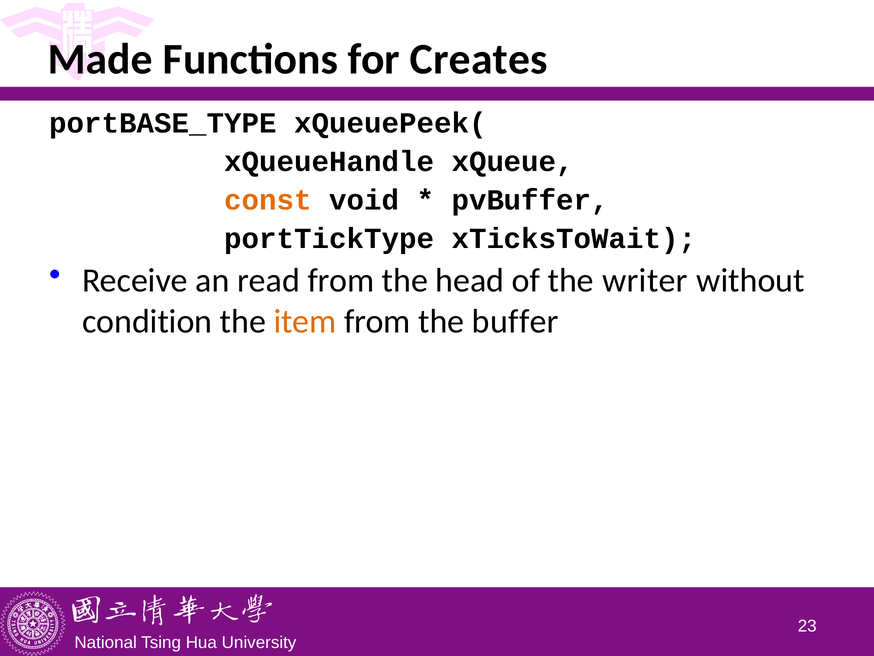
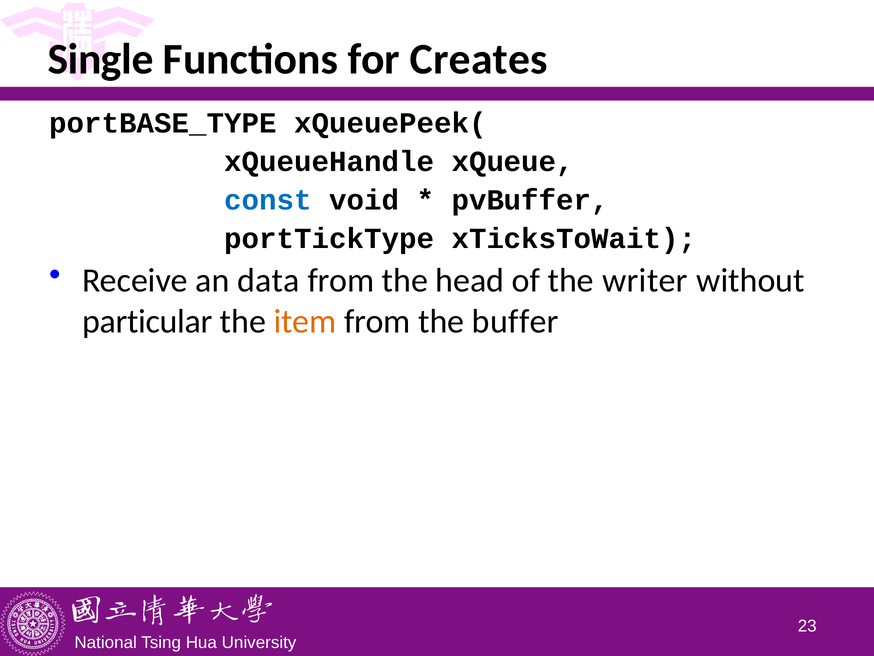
Made: Made -> Single
const colour: orange -> blue
read: read -> data
condition: condition -> particular
